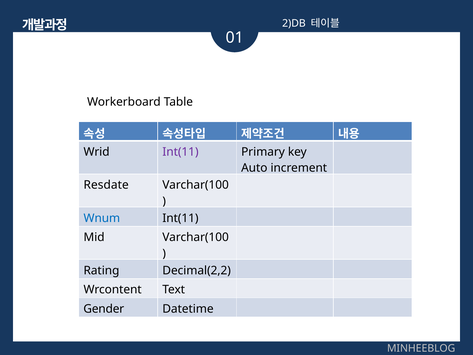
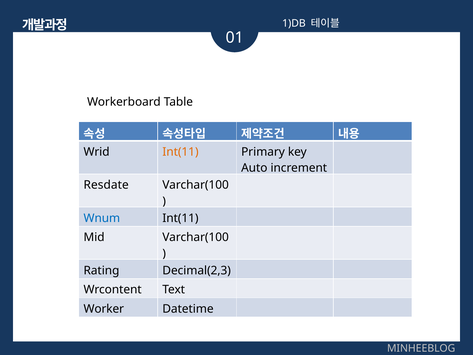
2)DB: 2)DB -> 1)DB
Int(11 at (180, 152) colour: purple -> orange
Decimal(2,2: Decimal(2,2 -> Decimal(2,3
Gender: Gender -> Worker
